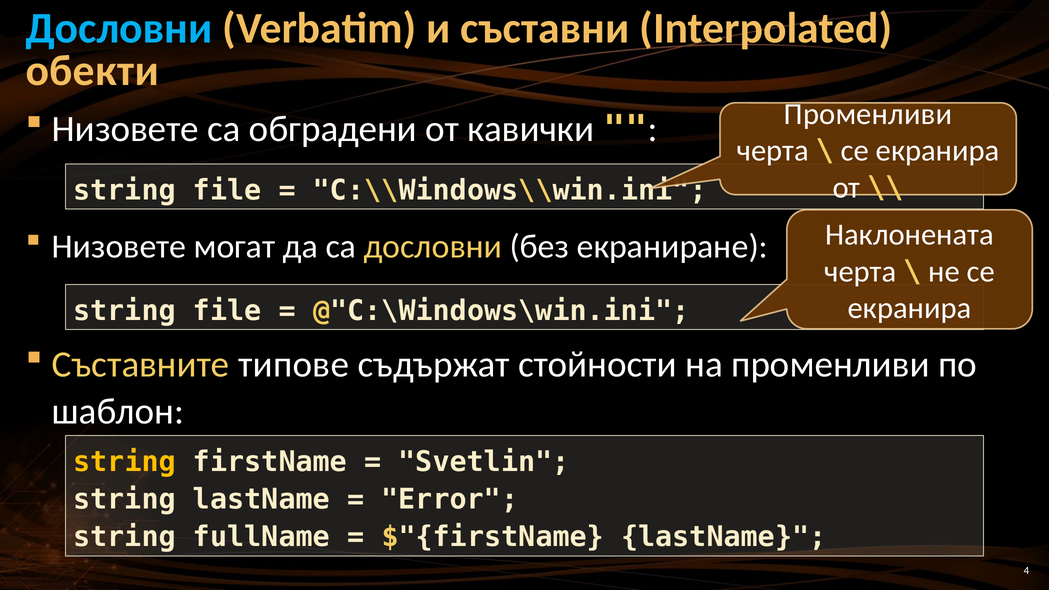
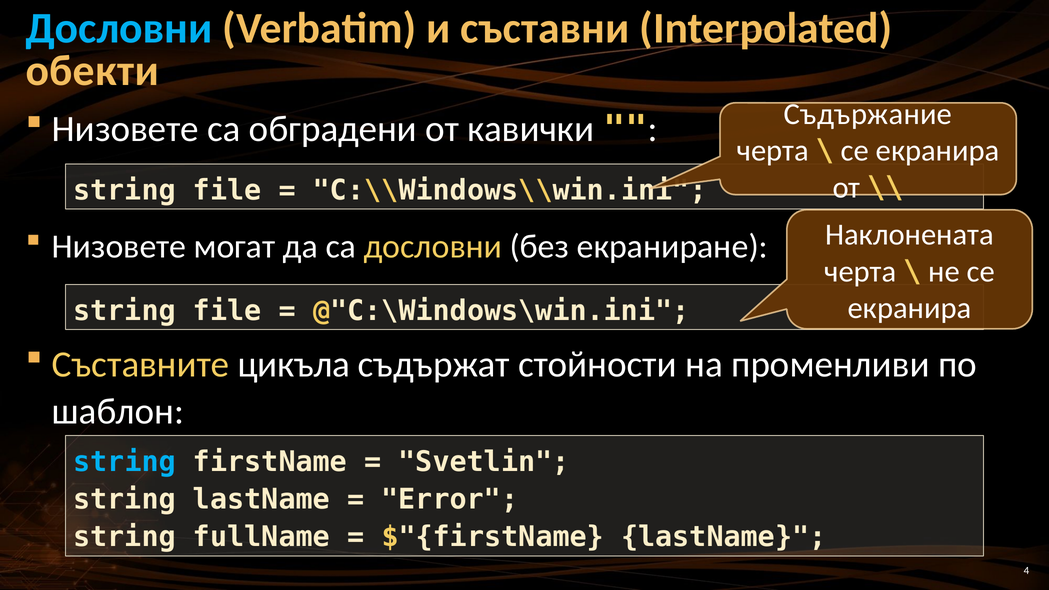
Променливи at (868, 114): Променливи -> Съдържание
типове: типове -> цикъла
string at (125, 462) colour: yellow -> light blue
